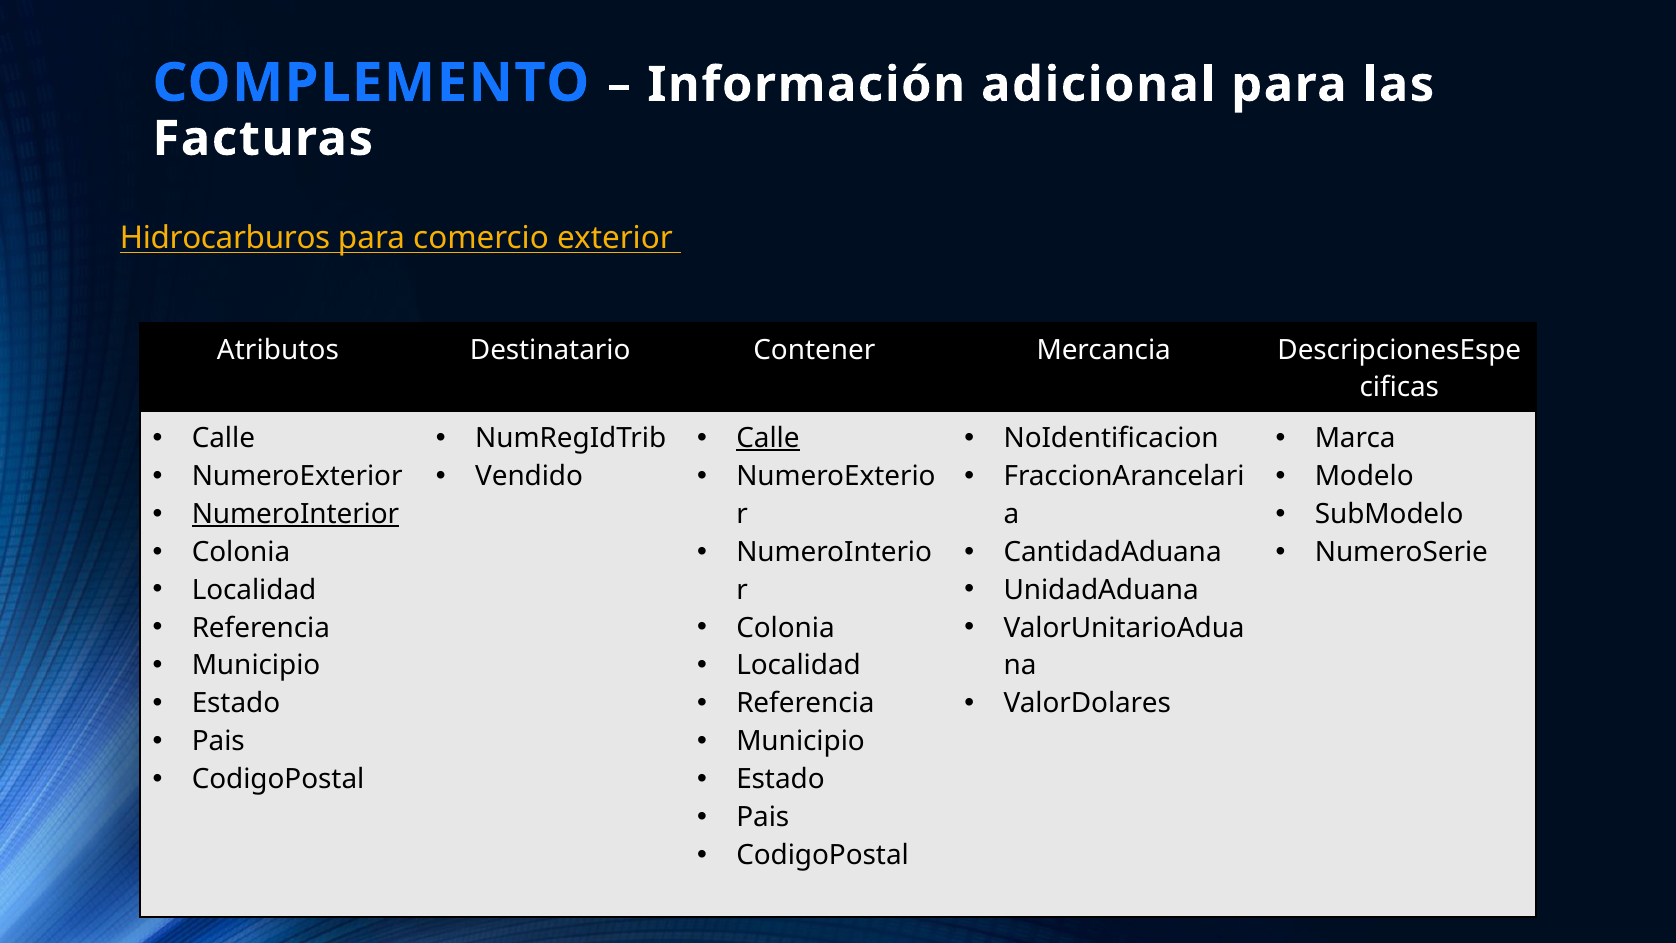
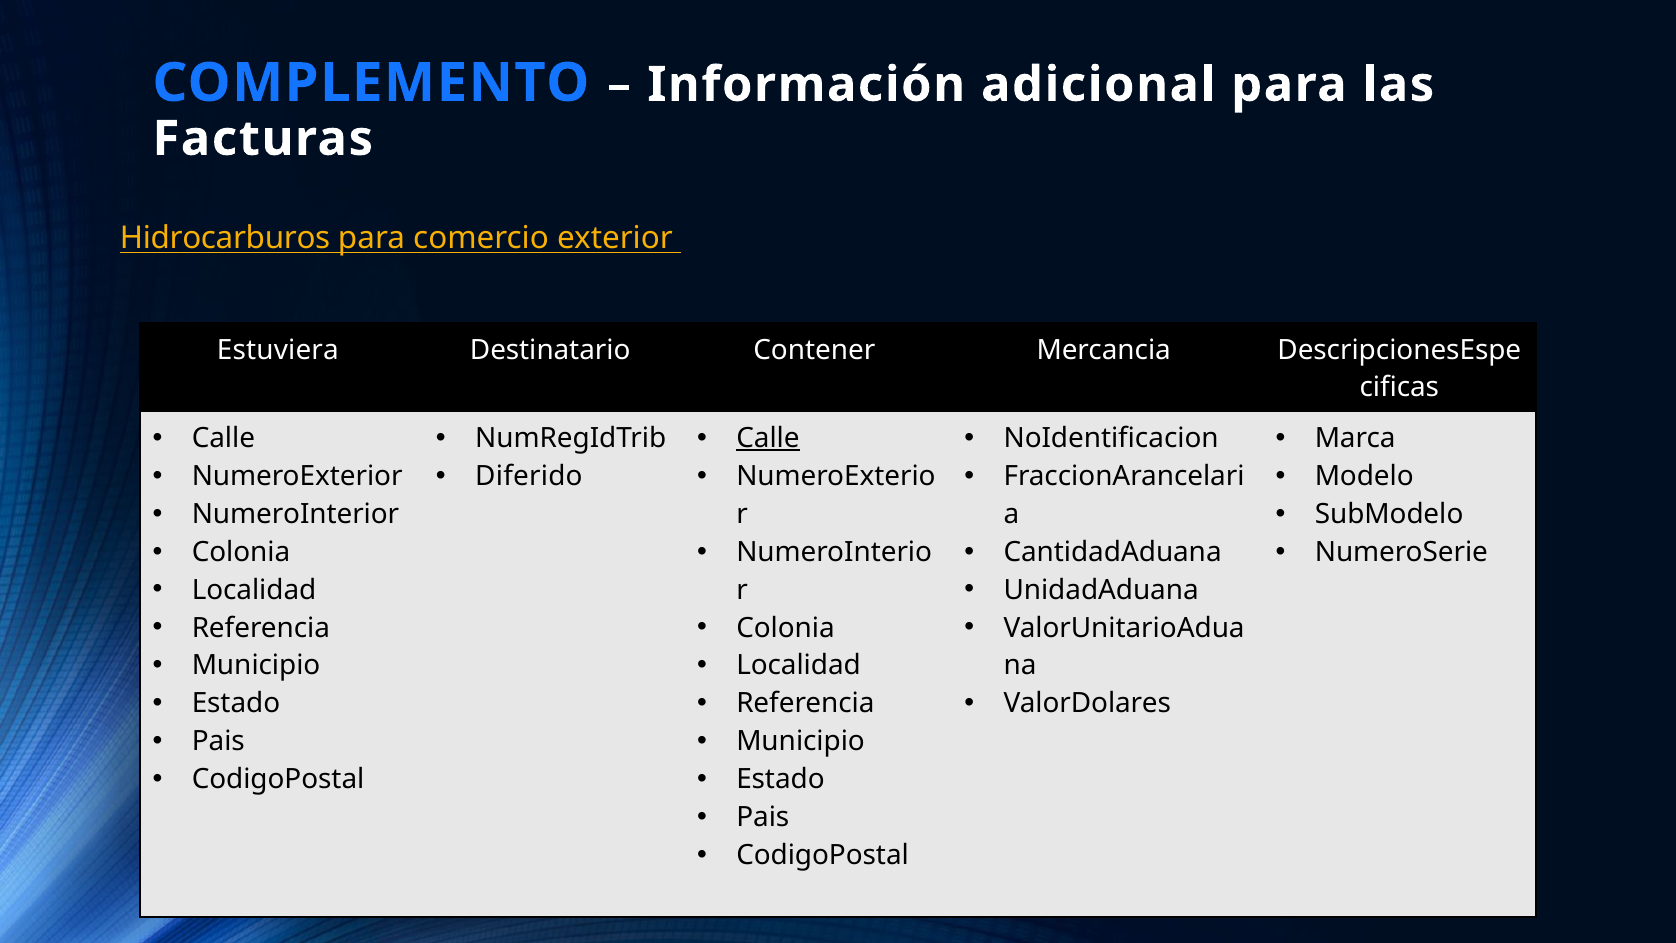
Atributos: Atributos -> Estuviera
Vendido: Vendido -> Diferido
NumeroInterior underline: present -> none
